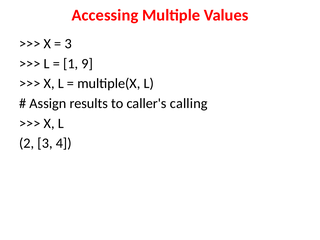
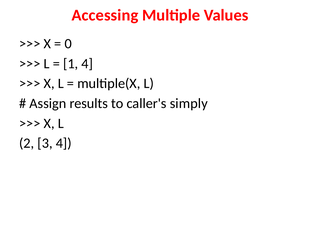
3 at (68, 44): 3 -> 0
1 9: 9 -> 4
calling: calling -> simply
